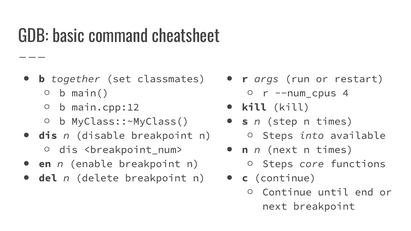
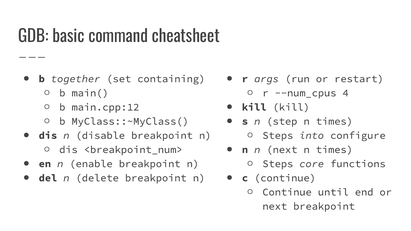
classmates: classmates -> containing
available: available -> configure
